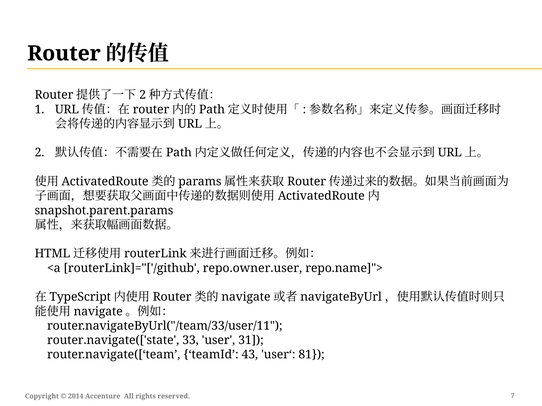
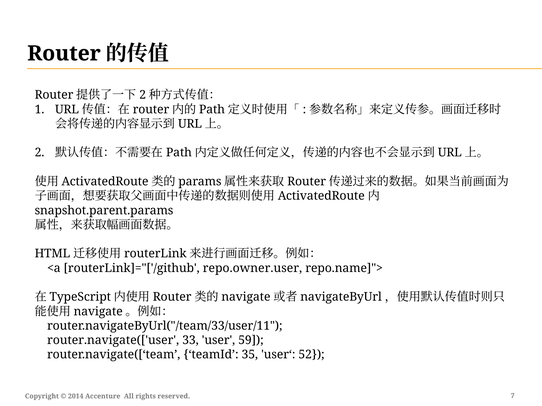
router.navigate(['state: router.navigate(['state -> router.navigate(['user
31: 31 -> 59
43: 43 -> 35
81: 81 -> 52
